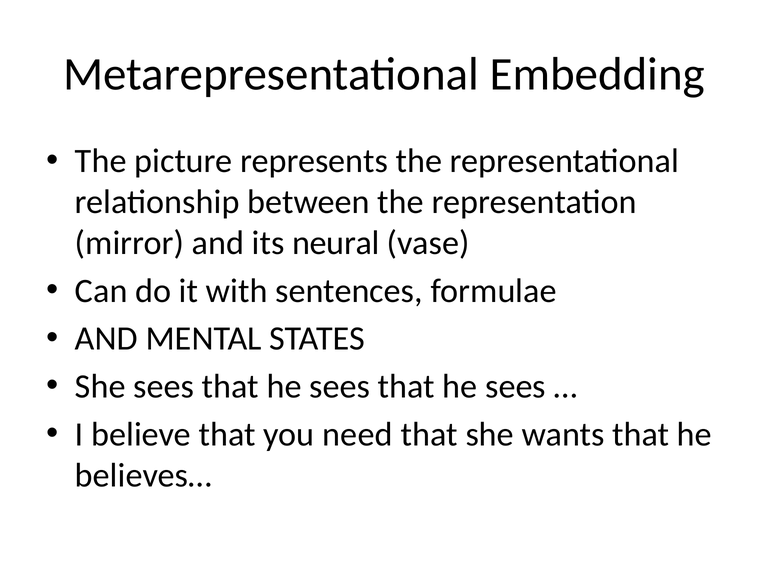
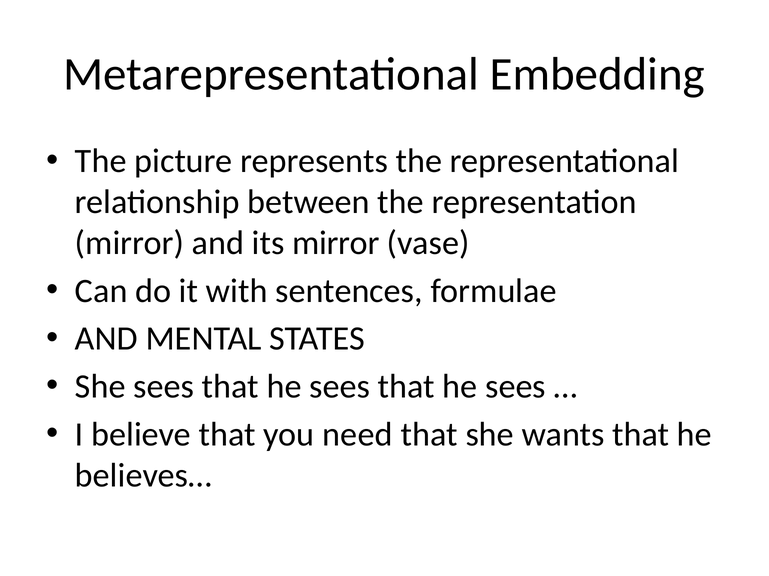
its neural: neural -> mirror
